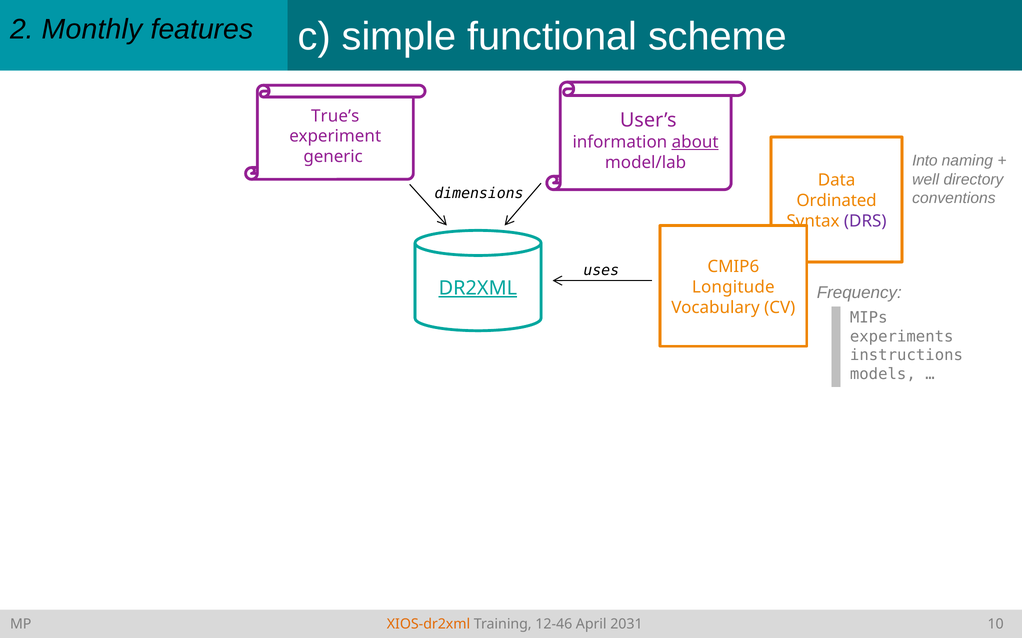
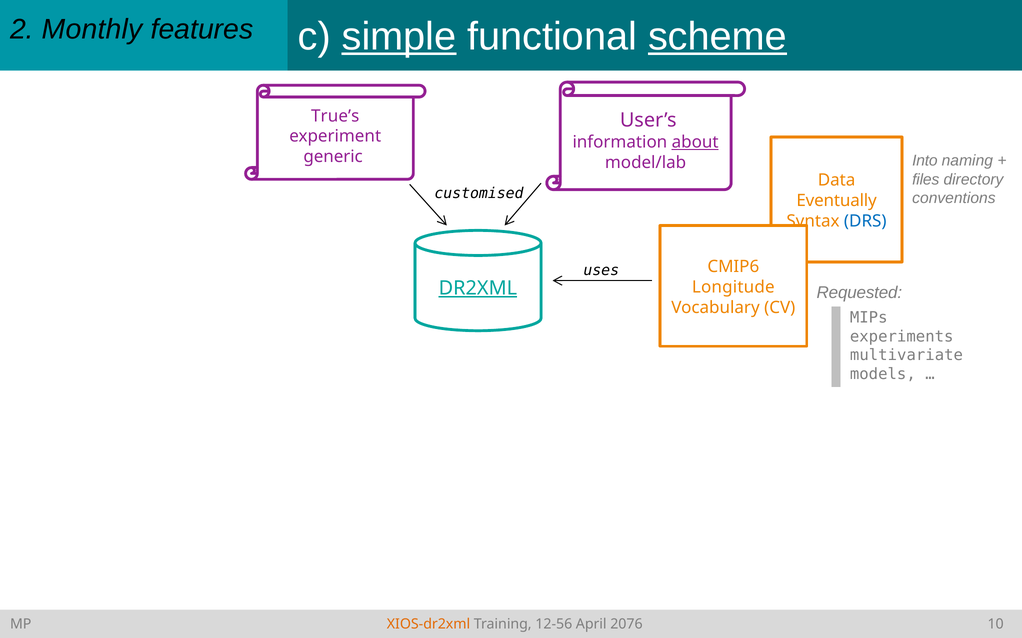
simple underline: none -> present
scheme underline: none -> present
well: well -> files
dimensions: dimensions -> customised
Ordinated: Ordinated -> Eventually
DRS colour: purple -> blue
Frequency: Frequency -> Requested
instructions: instructions -> multivariate
12-46: 12-46 -> 12-56
2031: 2031 -> 2076
